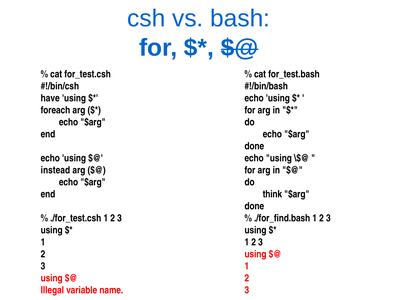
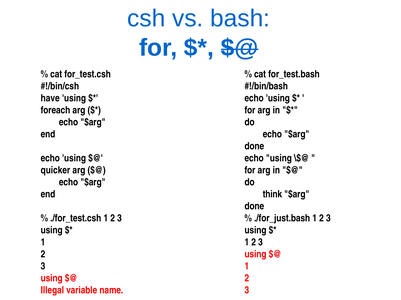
instead: instead -> quicker
./for_find.bash: ./for_find.bash -> ./for_just.bash
